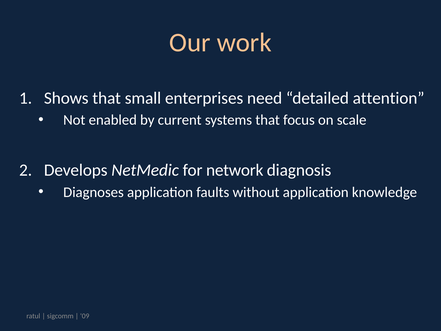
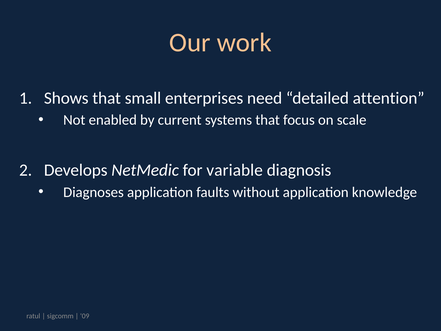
network: network -> variable
